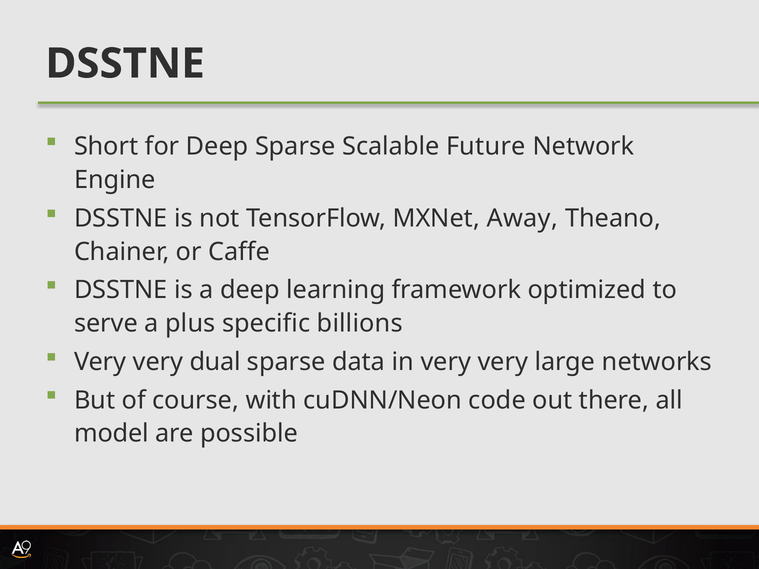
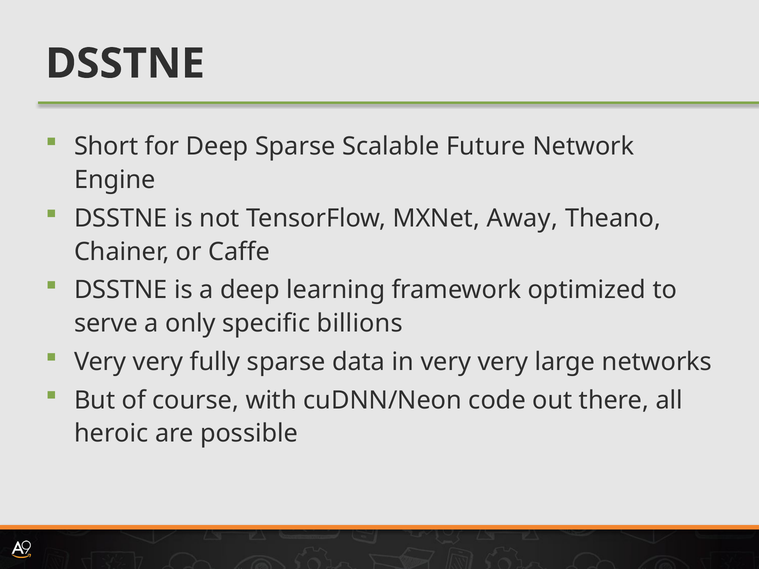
plus: plus -> only
dual: dual -> fully
model: model -> heroic
